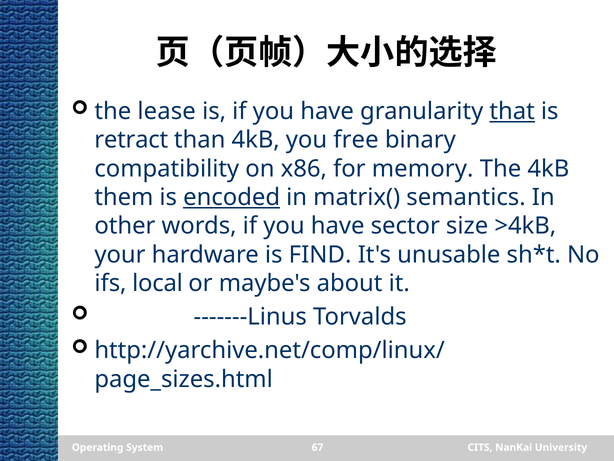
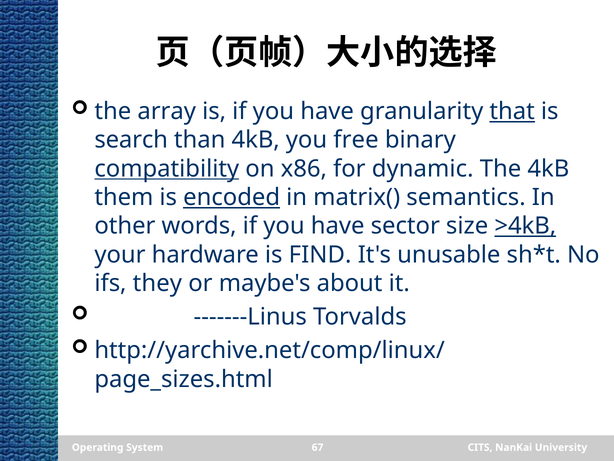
lease: lease -> array
retract: retract -> search
compatibility underline: none -> present
memory: memory -> dynamic
>4kB underline: none -> present
local: local -> they
